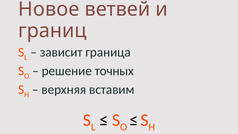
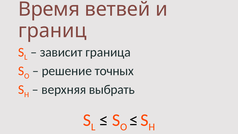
Новое: Новое -> Время
вставим: вставим -> выбрать
